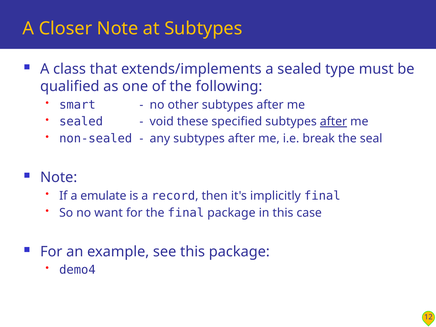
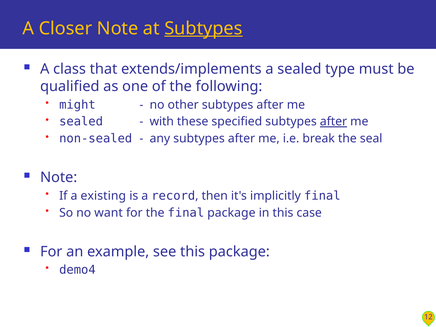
Subtypes at (203, 28) underline: none -> present
smart: smart -> might
void: void -> with
emulate: emulate -> existing
